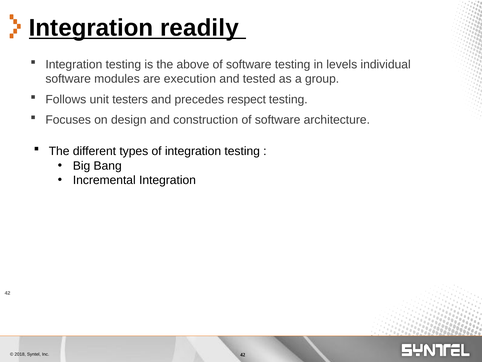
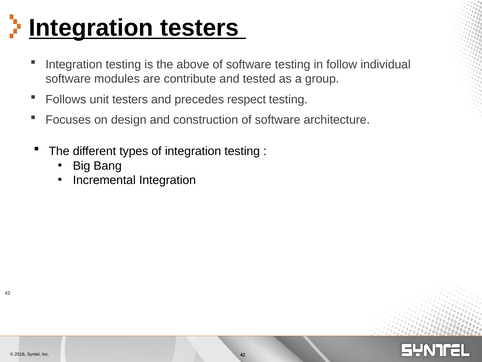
Integration readily: readily -> testers
levels: levels -> follow
execution: execution -> contribute
